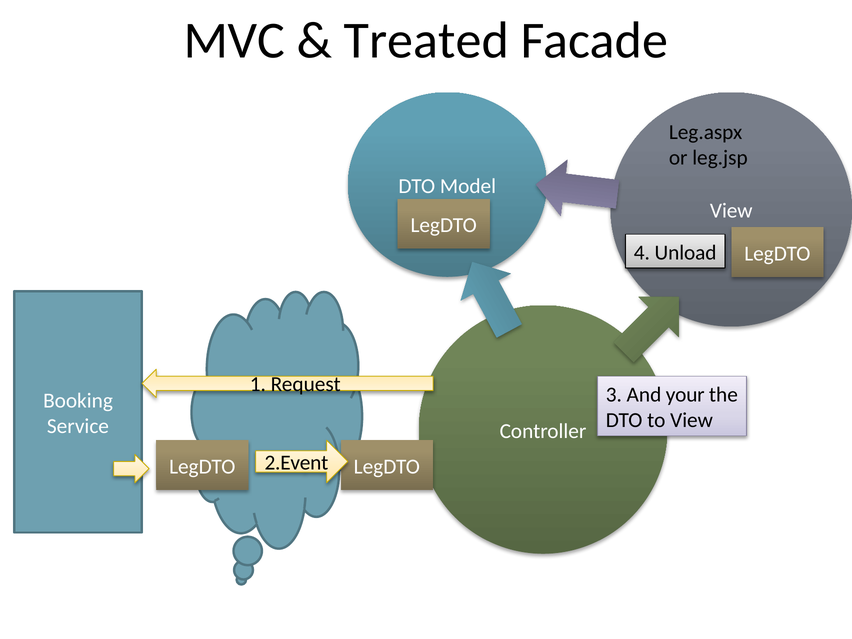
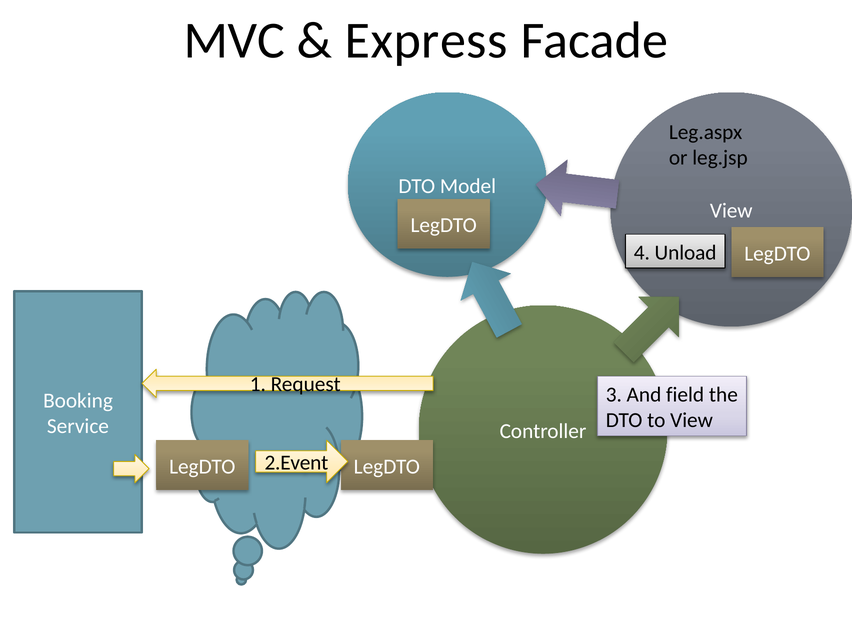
Treated: Treated -> Express
your: your -> field
